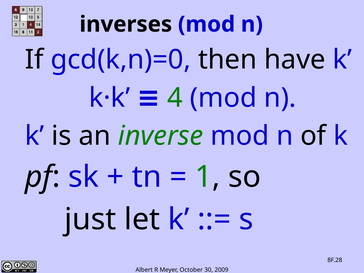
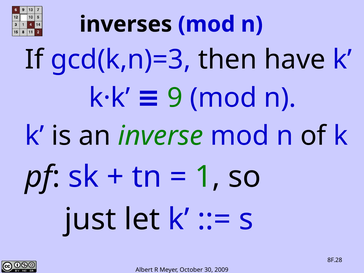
gcd(k,n)=0: gcd(k,n)=0 -> gcd(k,n)=3
4: 4 -> 9
